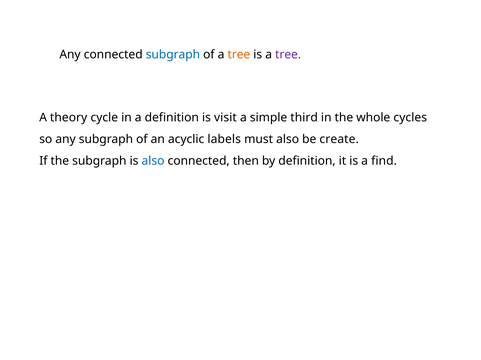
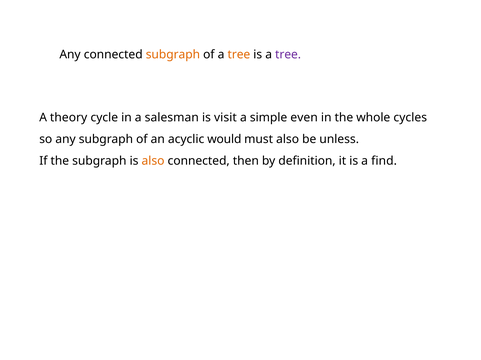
subgraph at (173, 54) colour: blue -> orange
a definition: definition -> salesman
third: third -> even
labels: labels -> would
create: create -> unless
also at (153, 161) colour: blue -> orange
